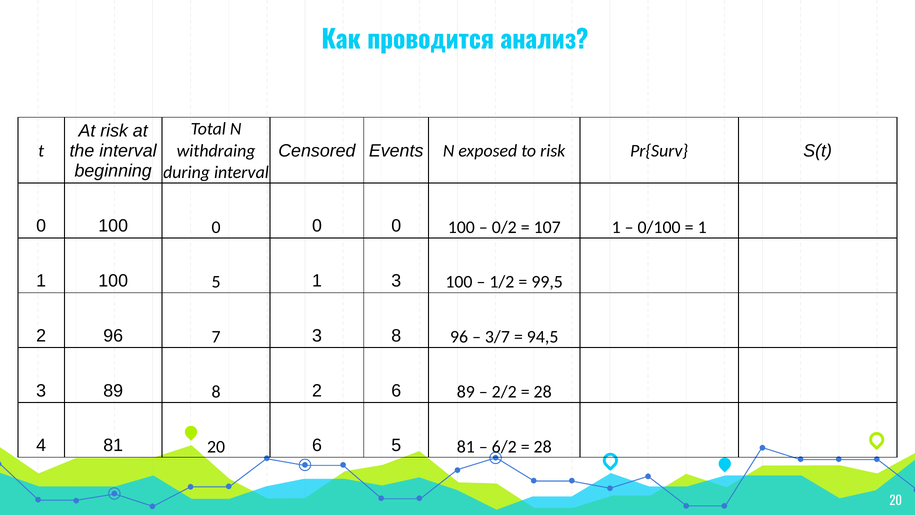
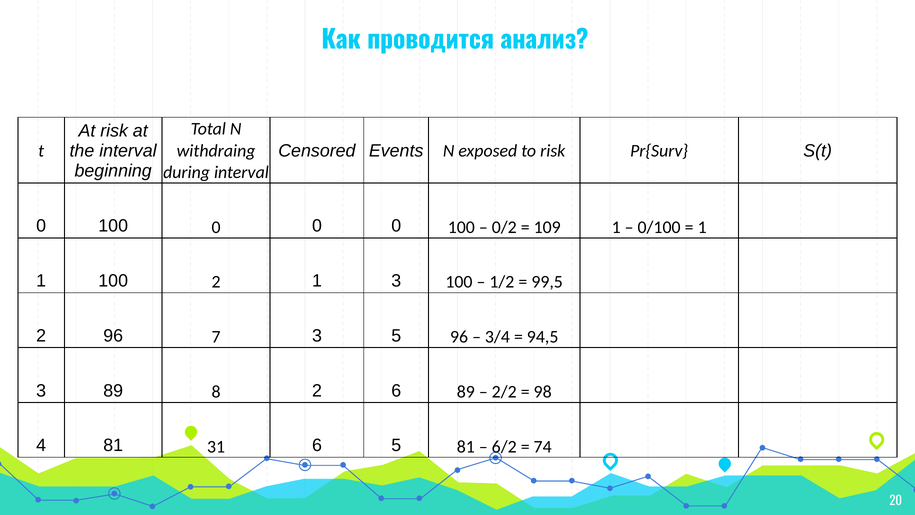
107: 107 -> 109
100 5: 5 -> 2
3 8: 8 -> 5
3/7: 3/7 -> 3/4
28 at (543, 392): 28 -> 98
81 20: 20 -> 31
28 at (543, 446): 28 -> 74
